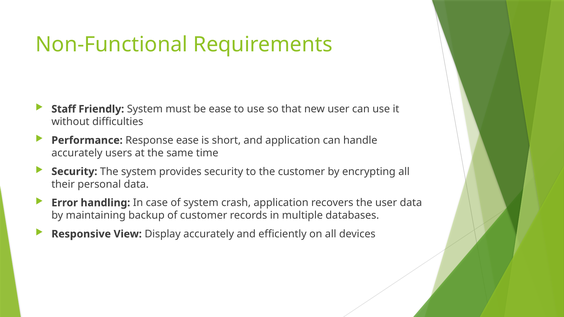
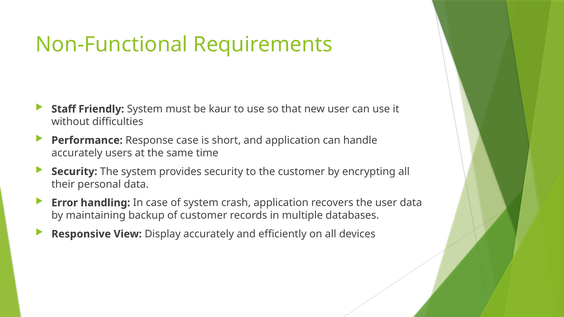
be ease: ease -> kaur
Response ease: ease -> case
